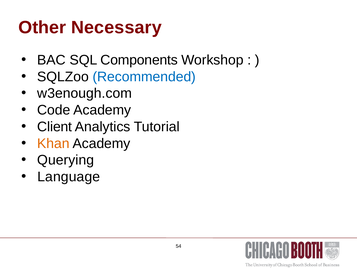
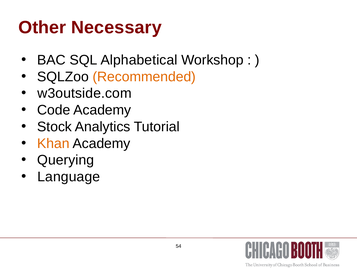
Components: Components -> Alphabetical
Recommended colour: blue -> orange
w3enough.com: w3enough.com -> w3outside.com
Client: Client -> Stock
